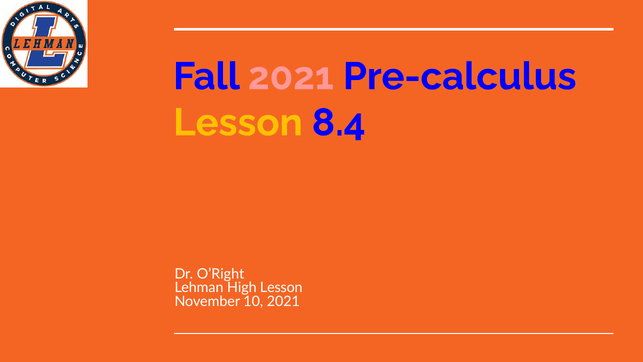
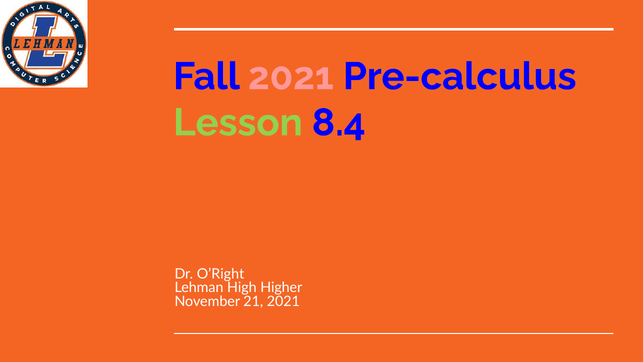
Lesson at (238, 123) colour: yellow -> light green
High Lesson: Lesson -> Higher
10: 10 -> 21
